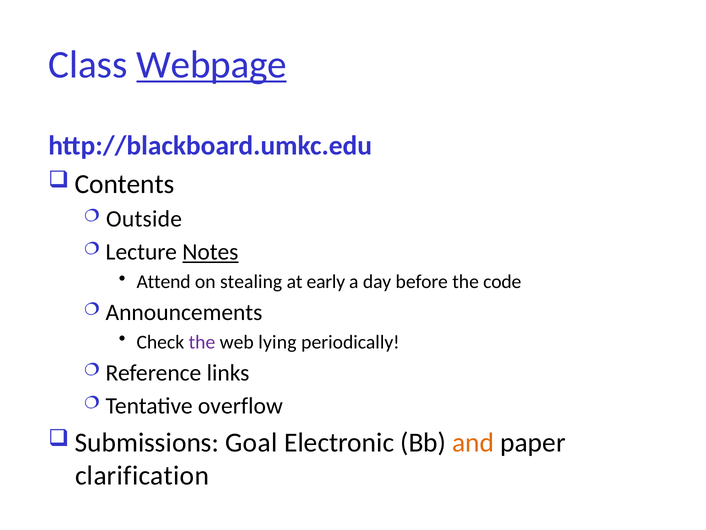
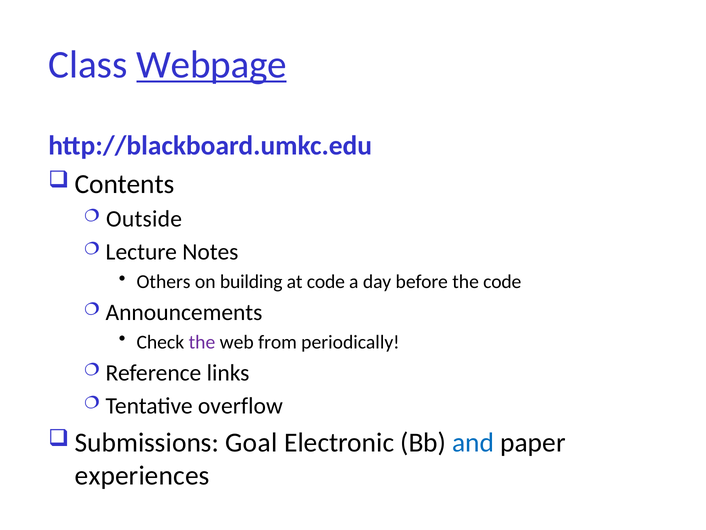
Notes underline: present -> none
Attend: Attend -> Others
stealing: stealing -> building
at early: early -> code
lying: lying -> from
and colour: orange -> blue
clarification: clarification -> experiences
